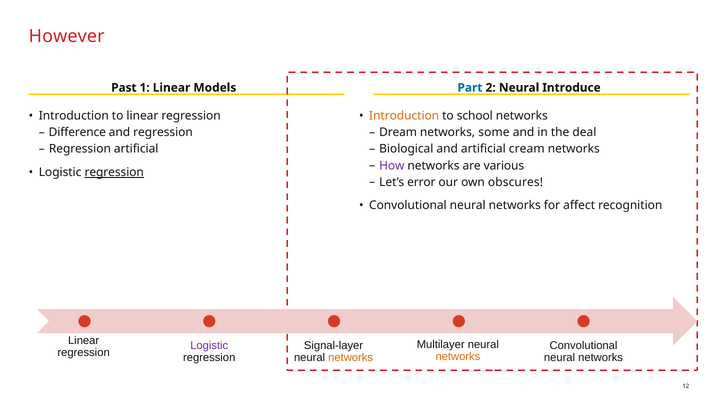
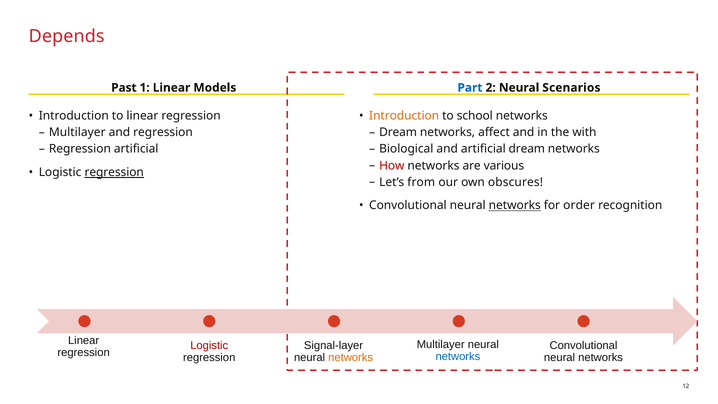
However: However -> Depends
Introduce: Introduce -> Scenarios
Difference at (77, 132): Difference -> Multilayer
some: some -> affect
deal: deal -> with
artificial cream: cream -> dream
How colour: purple -> red
error: error -> from
networks at (515, 205) underline: none -> present
affect: affect -> order
Logistic at (209, 345) colour: purple -> red
networks at (458, 357) colour: orange -> blue
